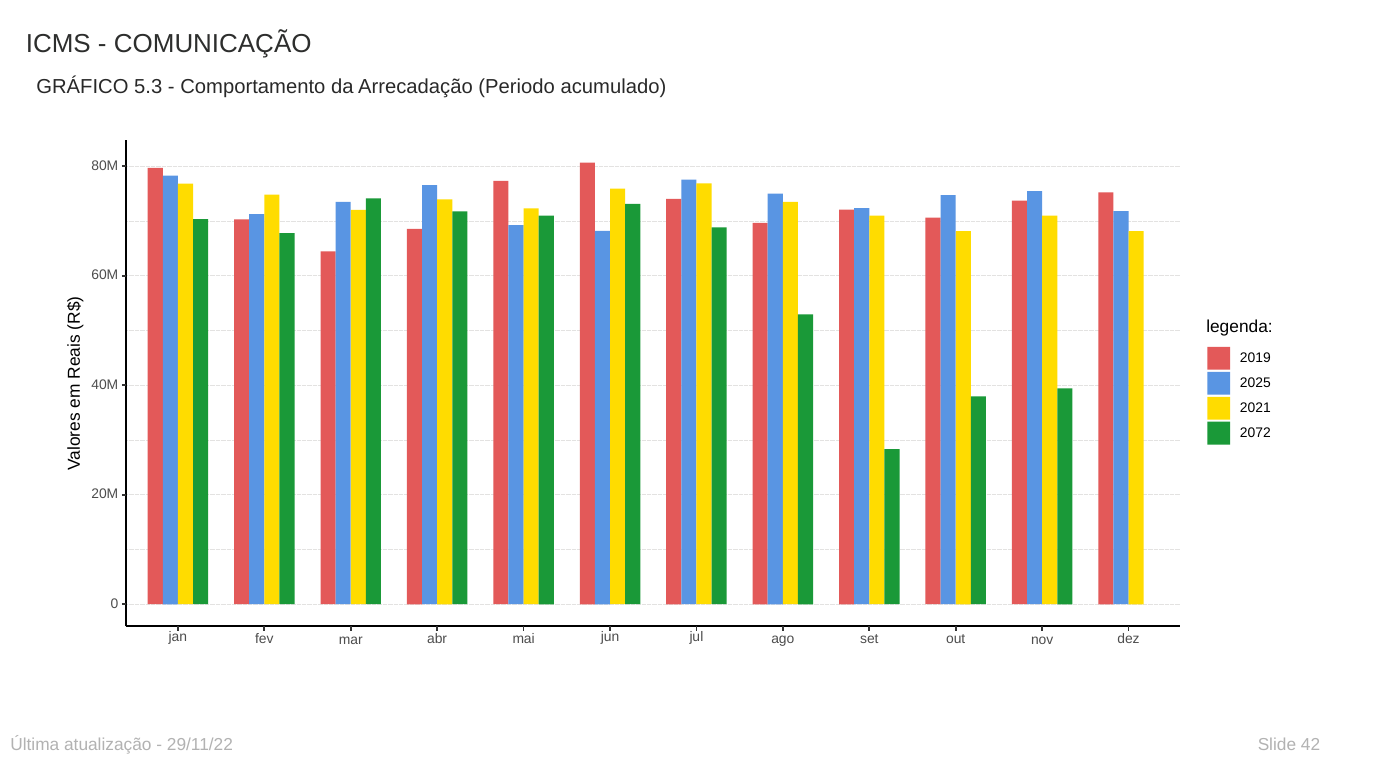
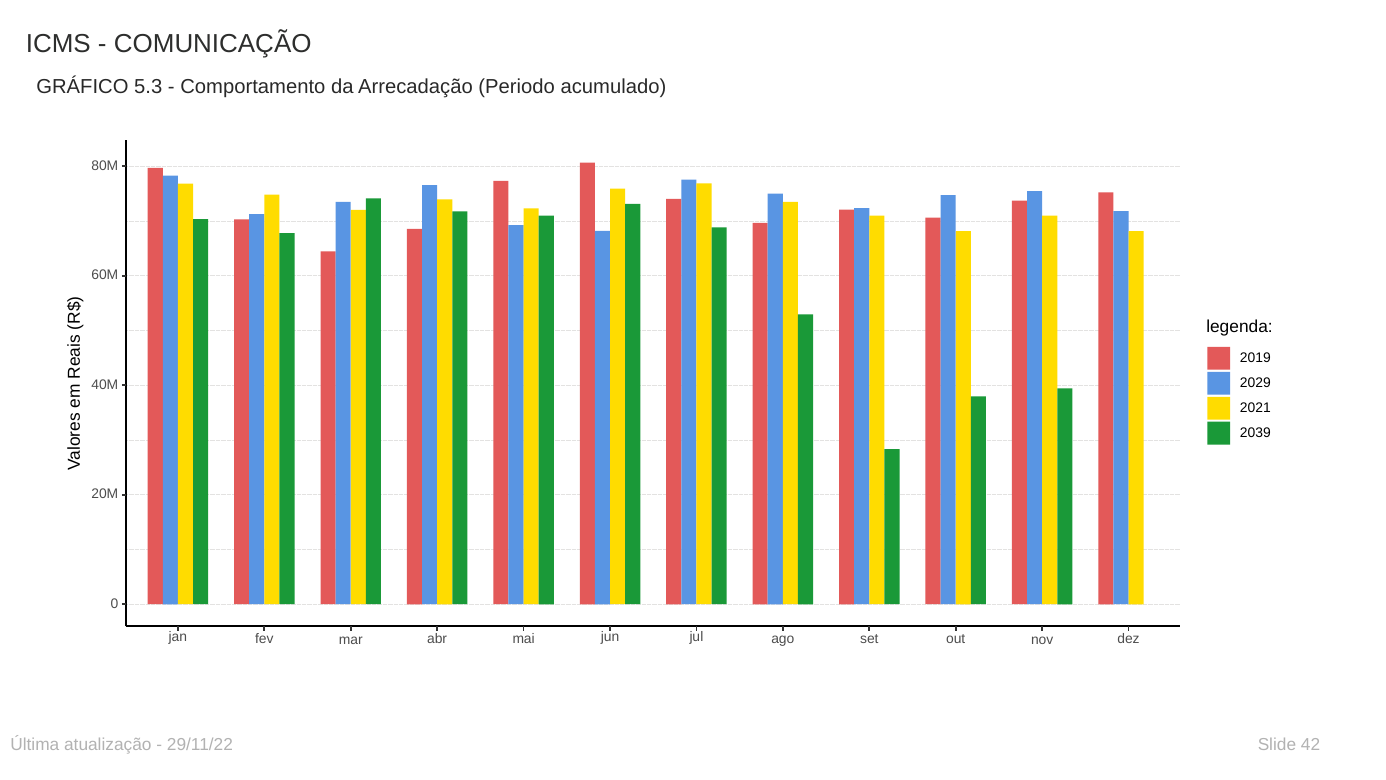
2025: 2025 -> 2029
2072: 2072 -> 2039
